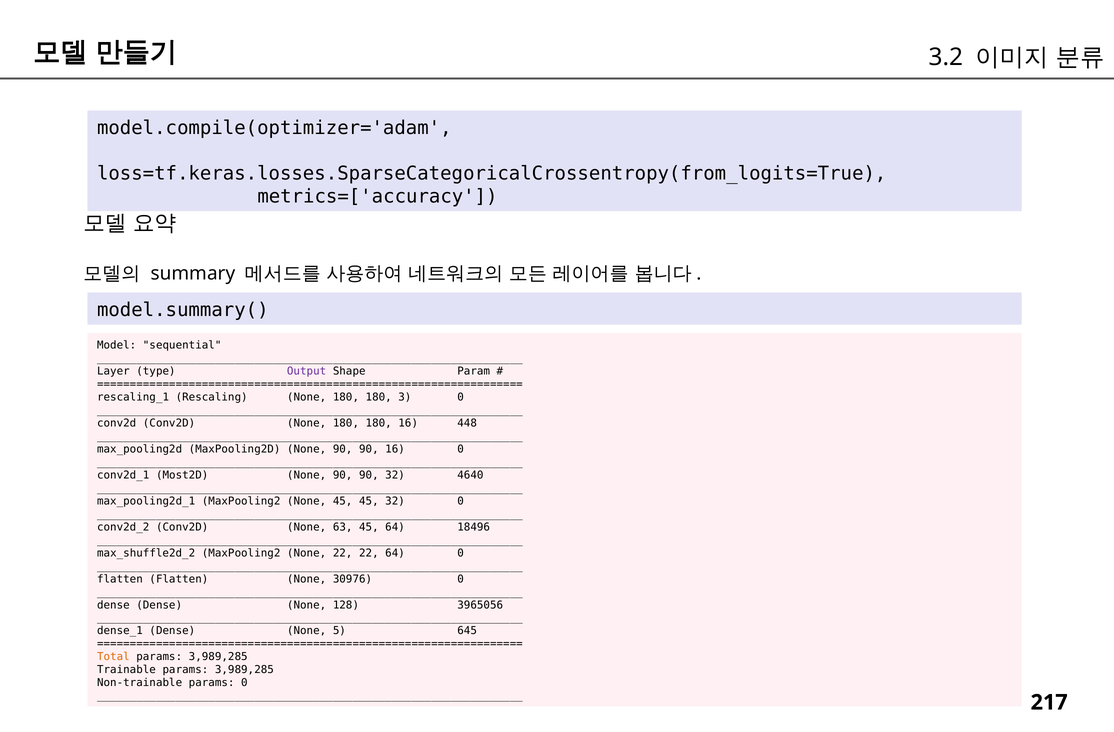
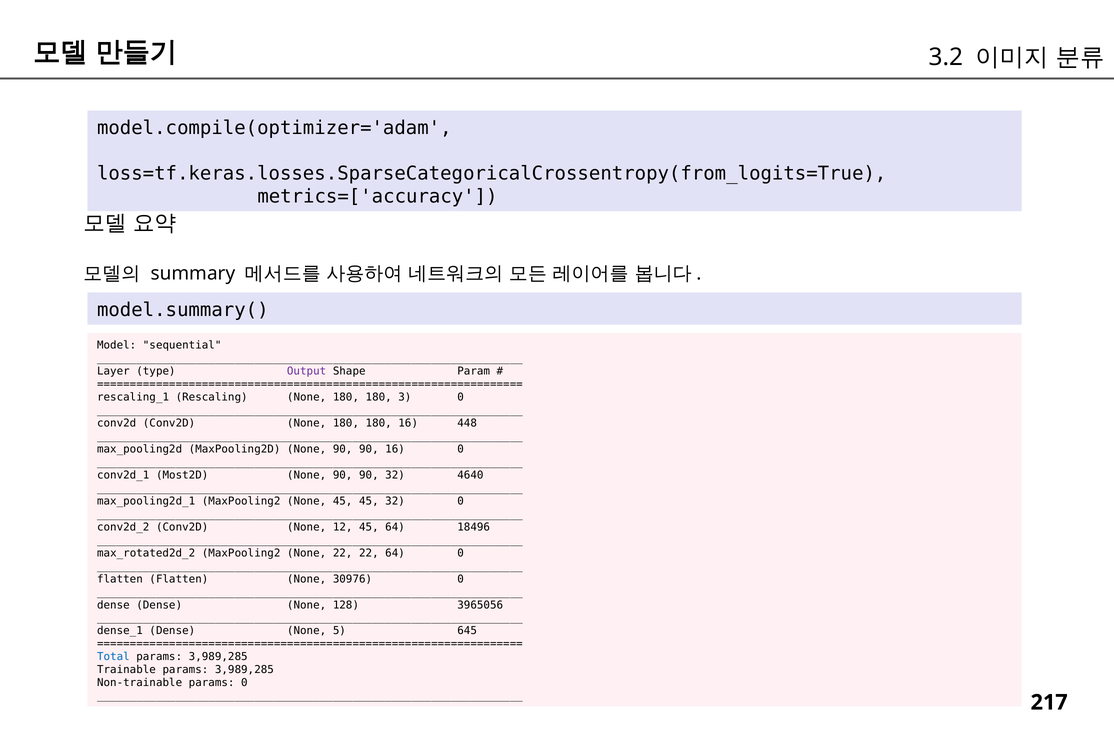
63: 63 -> 12
max_shuffle2d_2: max_shuffle2d_2 -> max_rotated2d_2
Total colour: orange -> blue
